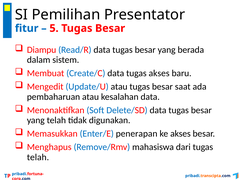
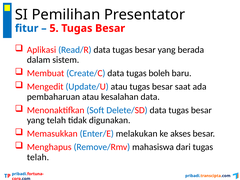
Diampu: Diampu -> Aplikasi
tugas akses: akses -> boleh
penerapan: penerapan -> melakukan
